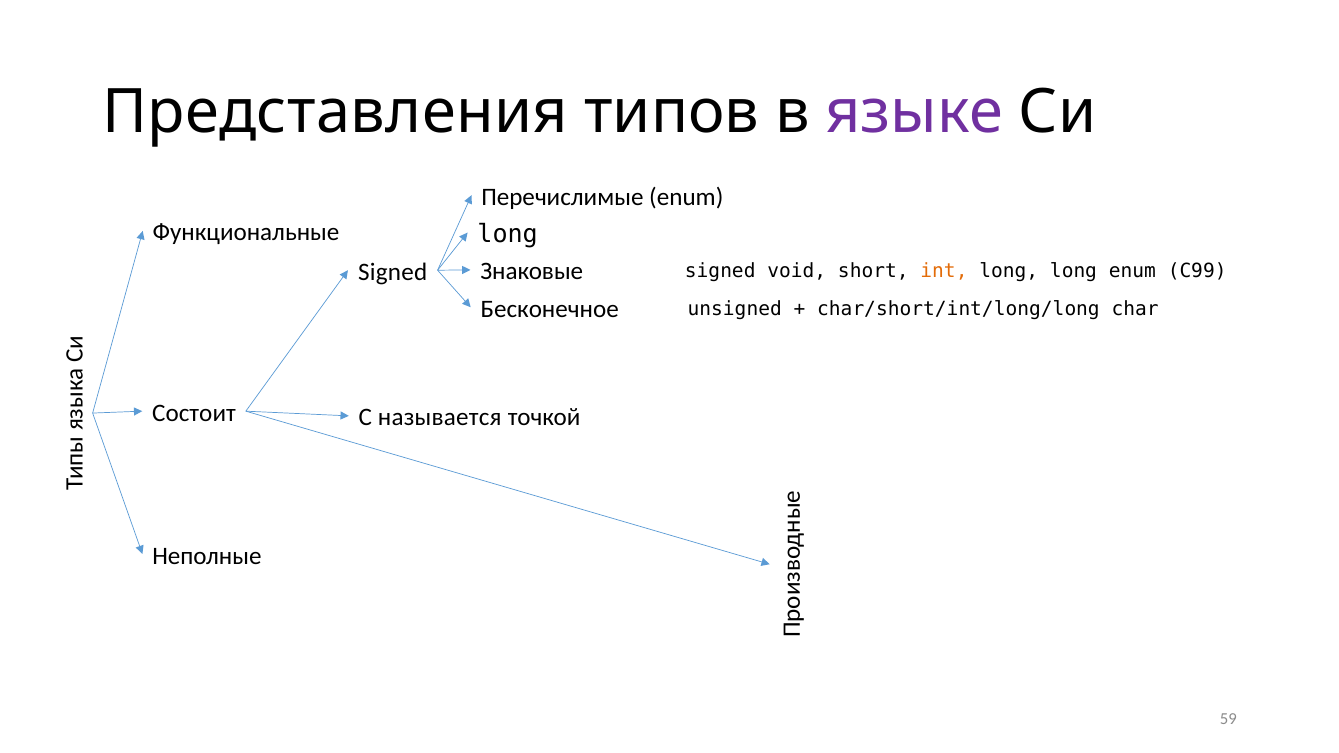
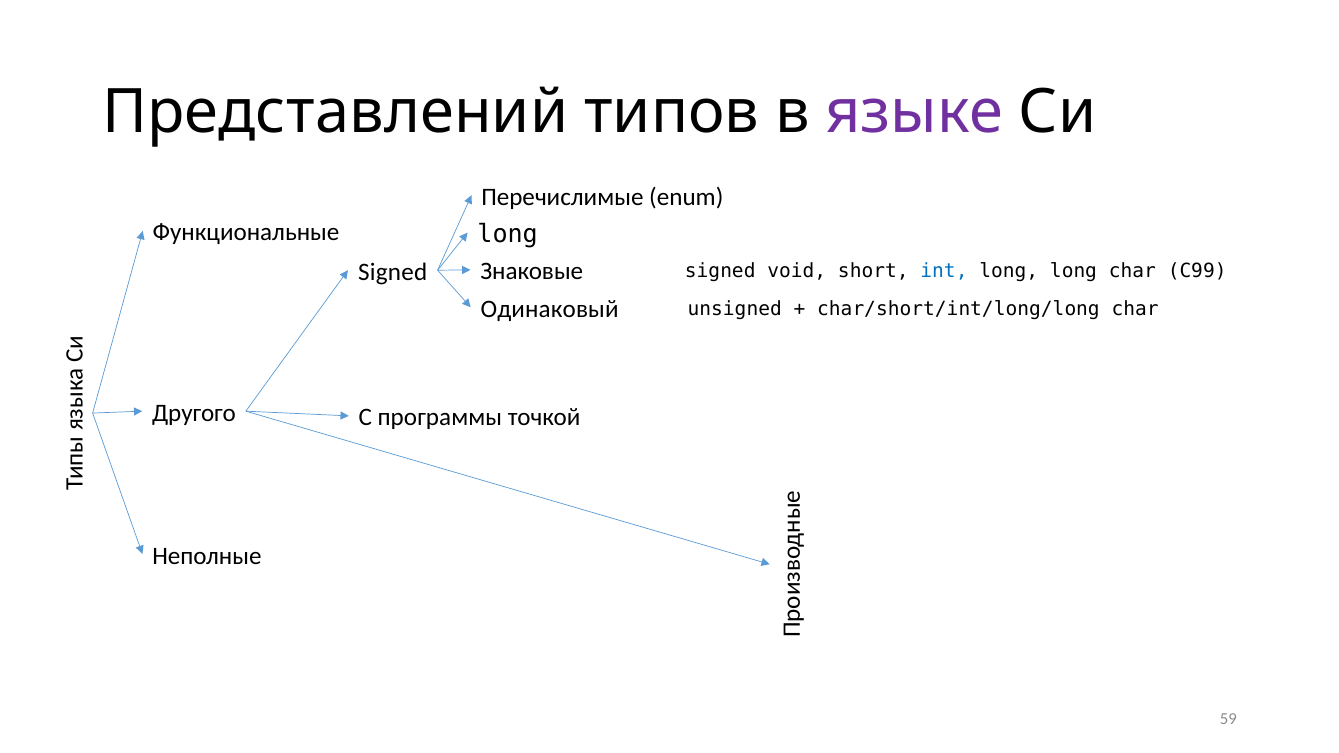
Представления: Представления -> Представлений
int colour: orange -> blue
long enum: enum -> char
Бесконечное: Бесконечное -> Одинаковый
Состоит: Состоит -> Другого
называется: называется -> программы
